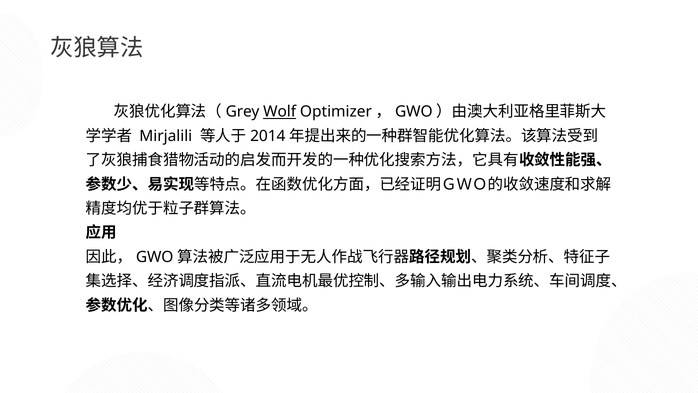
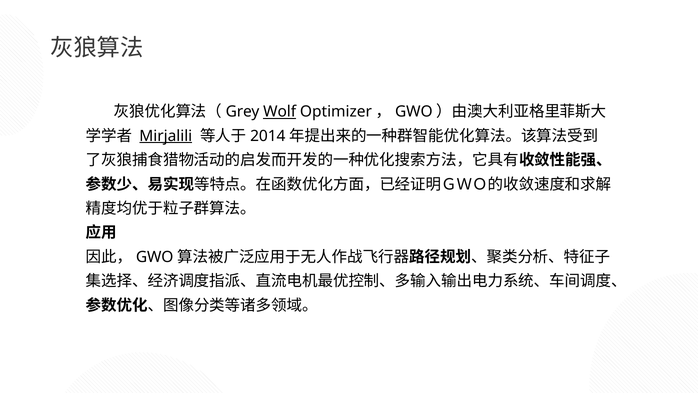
Mirjalili underline: none -> present
